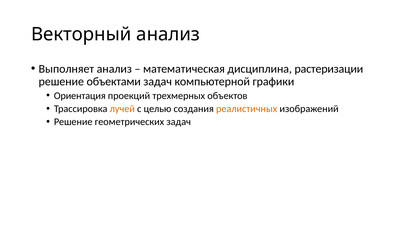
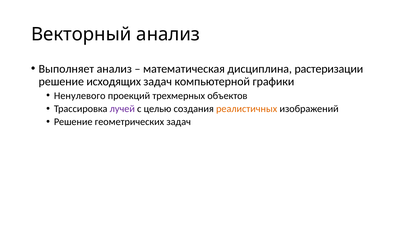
объектами: объектами -> исходящих
Ориентация: Ориентация -> Ненулевого
лучей colour: orange -> purple
